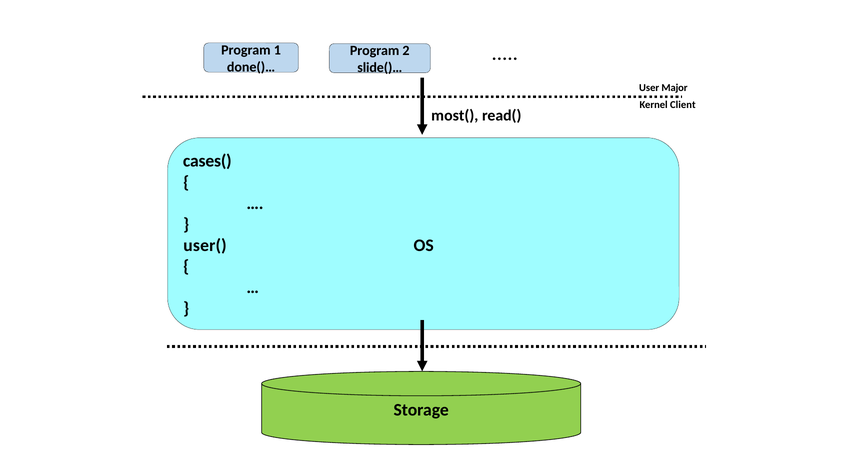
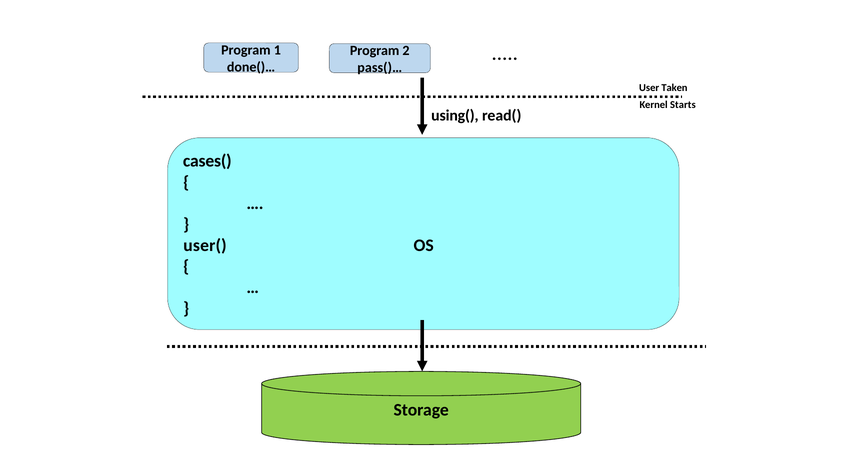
slide()…: slide()… -> pass()…
Major: Major -> Taken
Client: Client -> Starts
most(: most( -> using(
